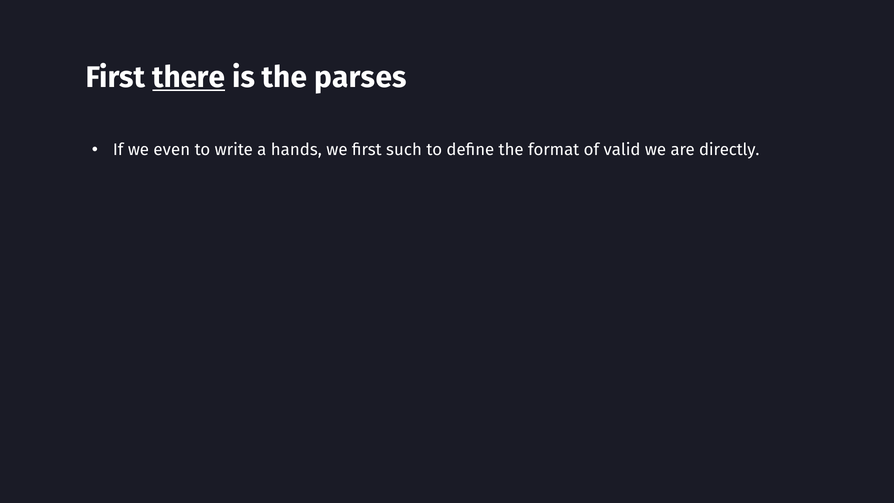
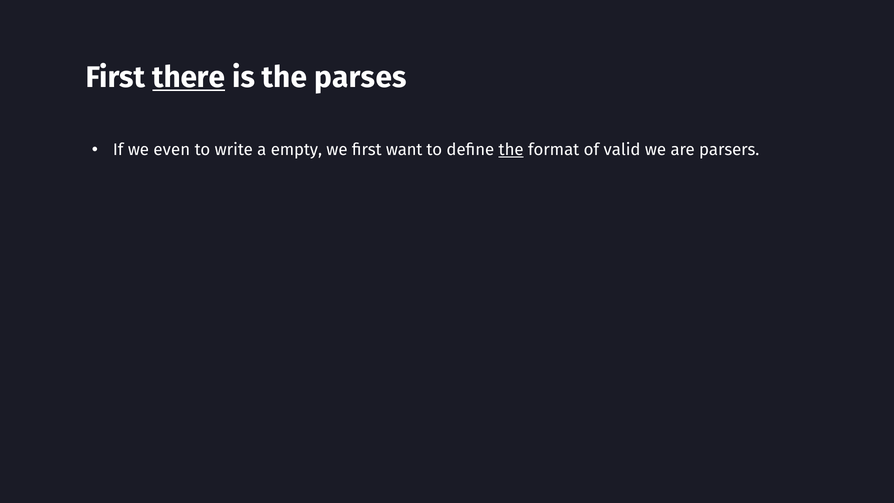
hands: hands -> empty
such: such -> want
the at (511, 150) underline: none -> present
directly: directly -> parsers
